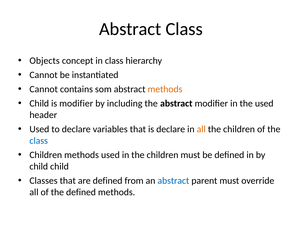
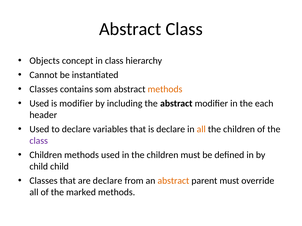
Cannot at (44, 89): Cannot -> Classes
Child at (39, 104): Child -> Used
the used: used -> each
class at (39, 141) colour: blue -> purple
are defined: defined -> declare
abstract at (173, 181) colour: blue -> orange
the defined: defined -> marked
